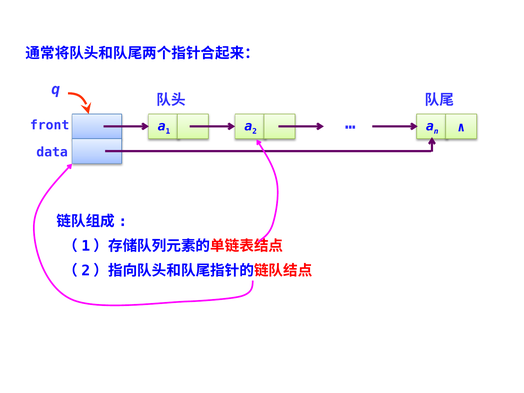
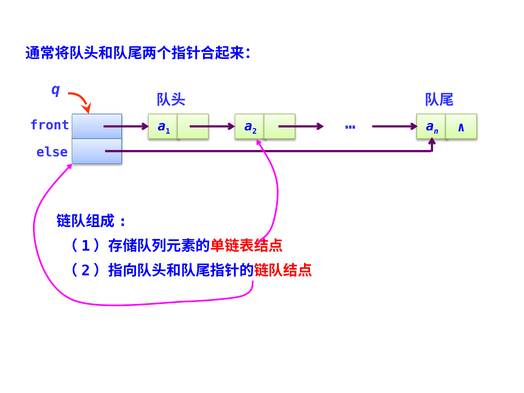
data: data -> else
